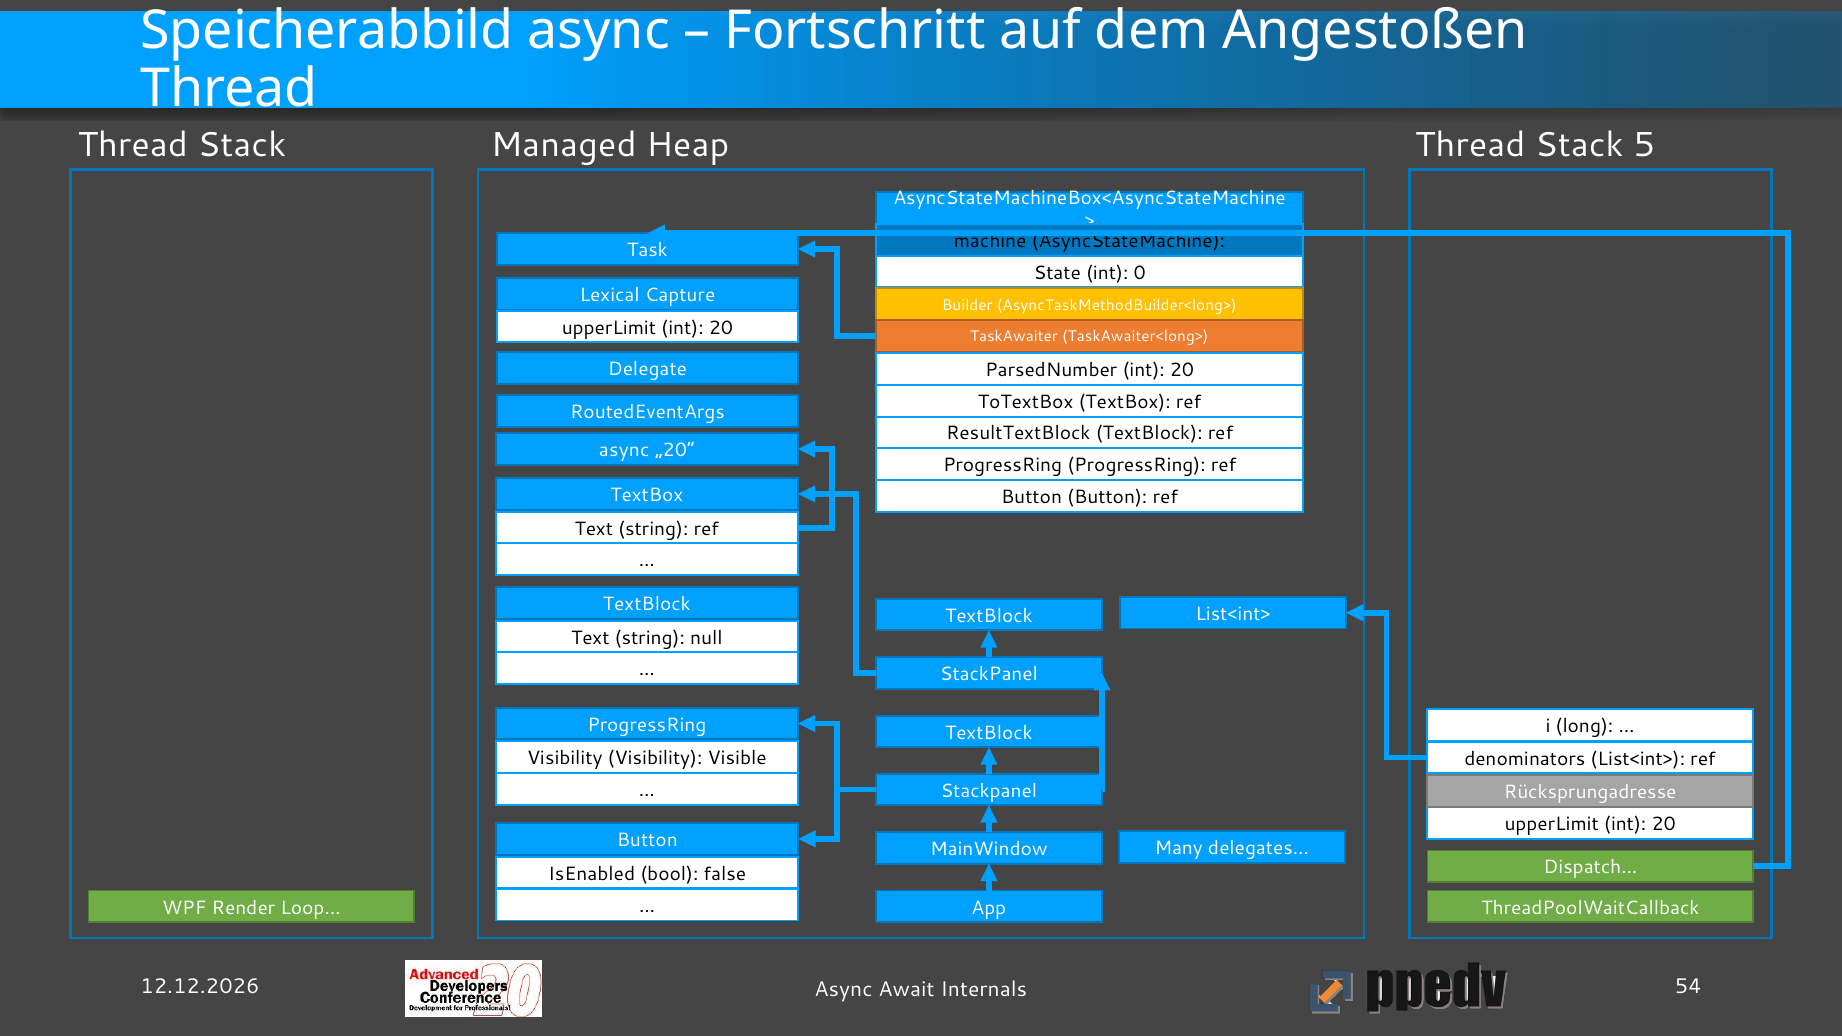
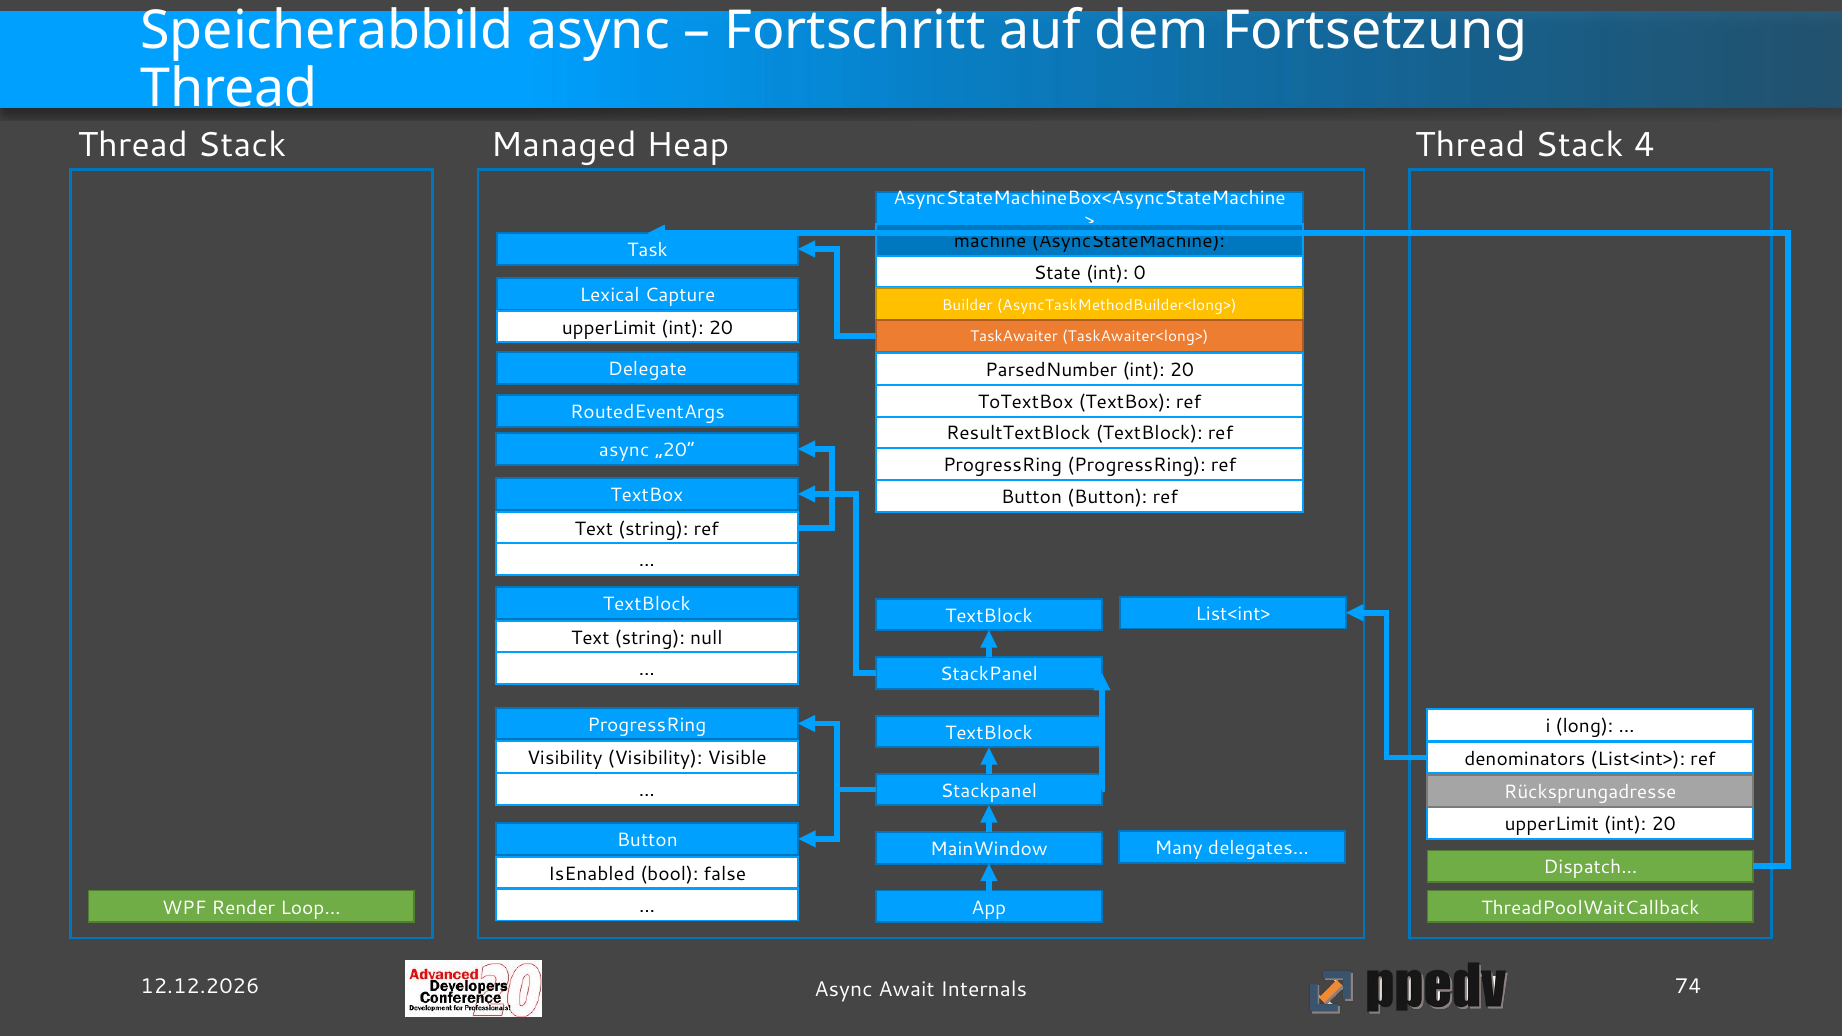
Angestoßen: Angestoßen -> Fortsetzung
5: 5 -> 4
54: 54 -> 74
